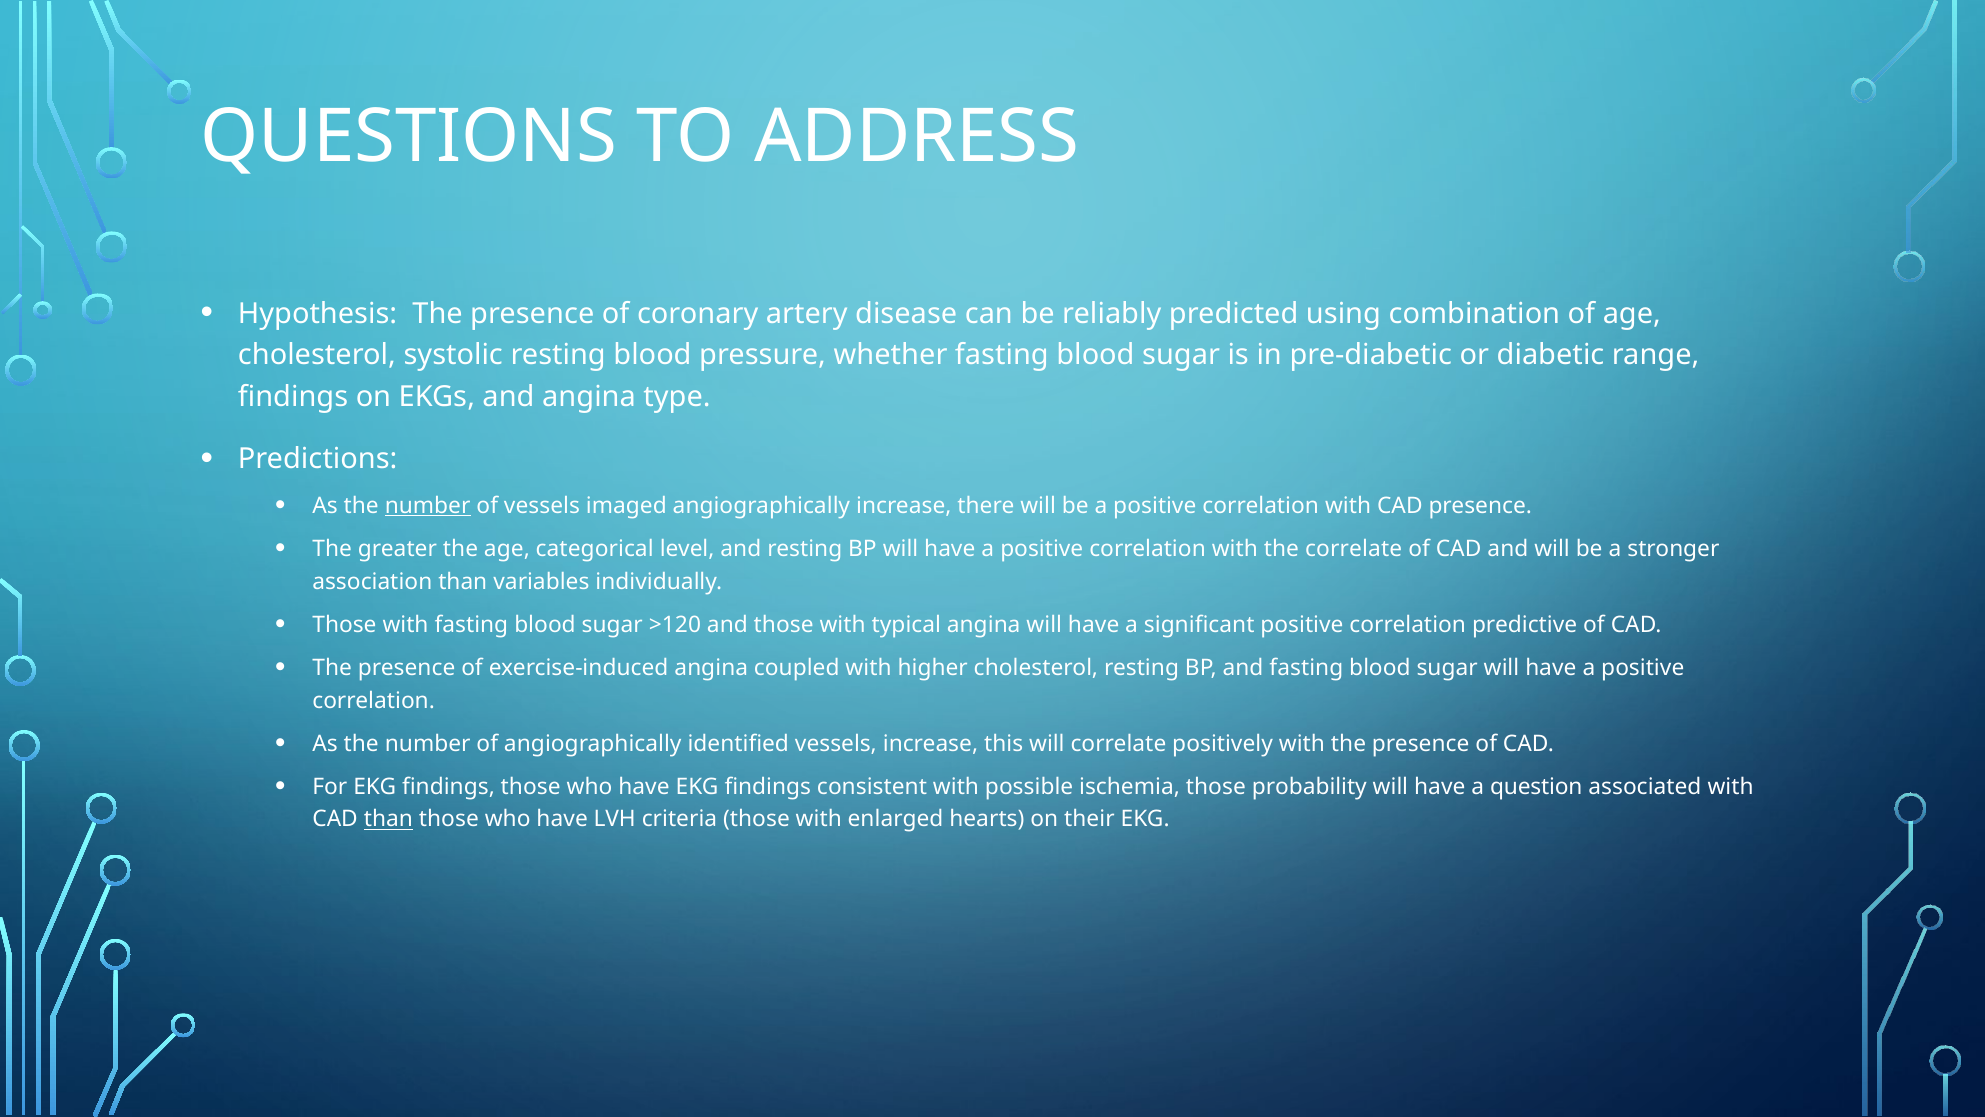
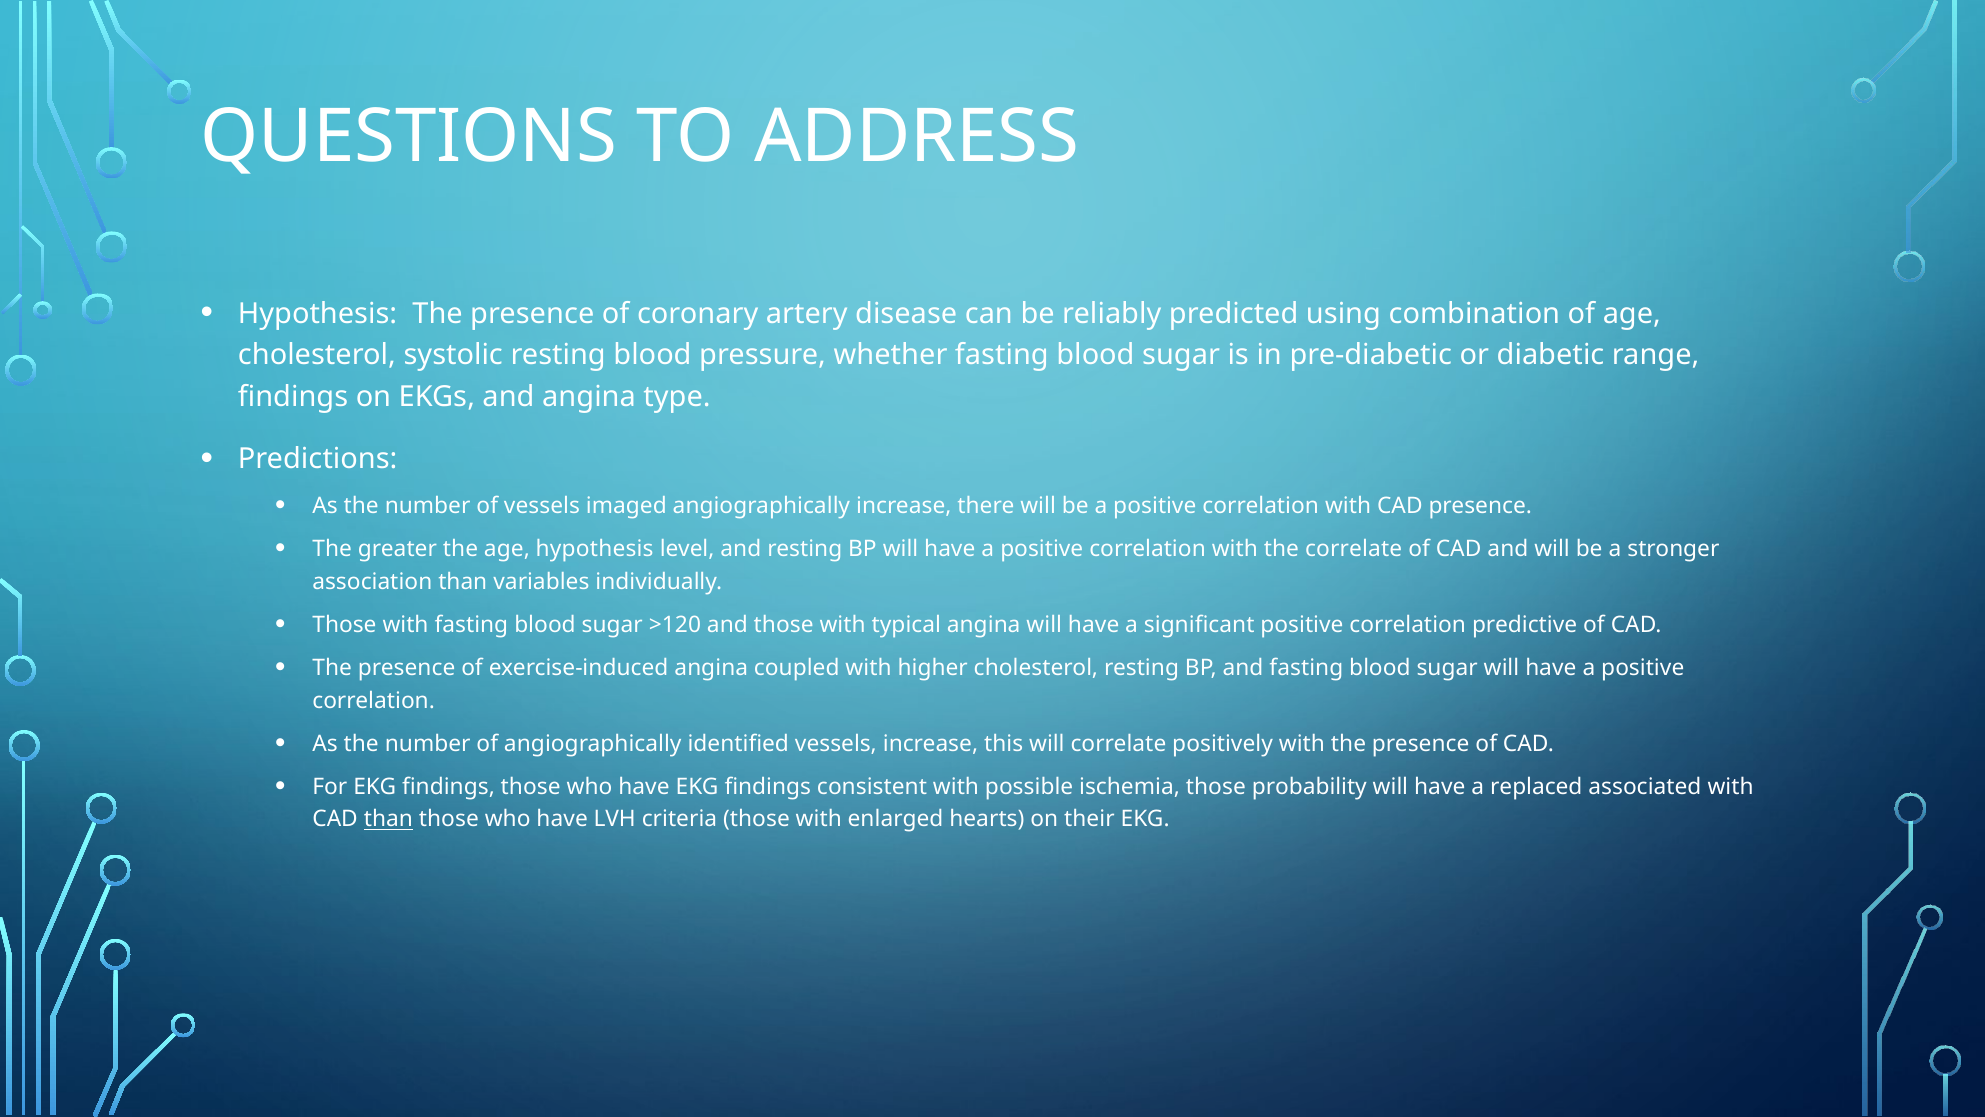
number at (428, 505) underline: present -> none
age categorical: categorical -> hypothesis
question: question -> replaced
